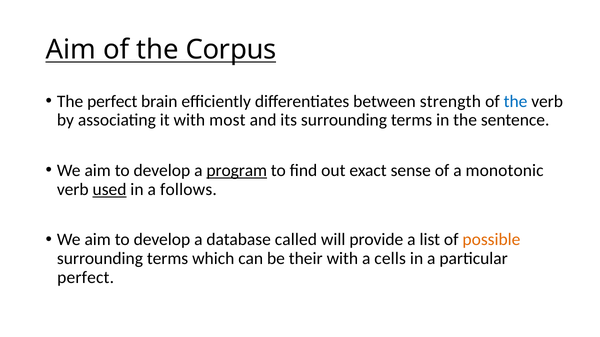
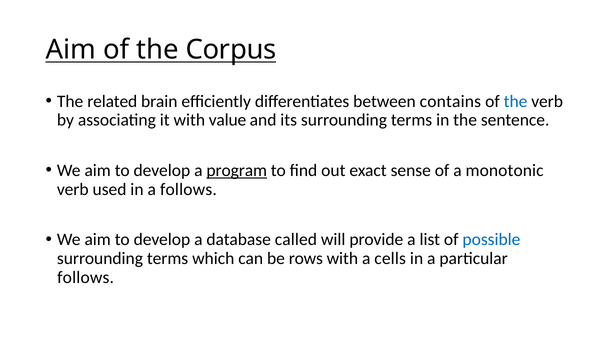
The perfect: perfect -> related
strength: strength -> contains
most: most -> value
used underline: present -> none
possible colour: orange -> blue
their: their -> rows
perfect at (86, 278): perfect -> follows
